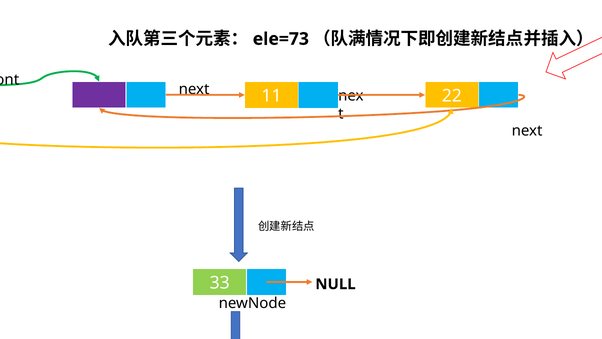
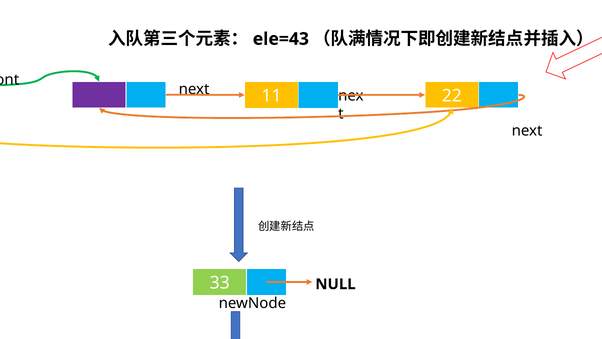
ele=73: ele=73 -> ele=43
